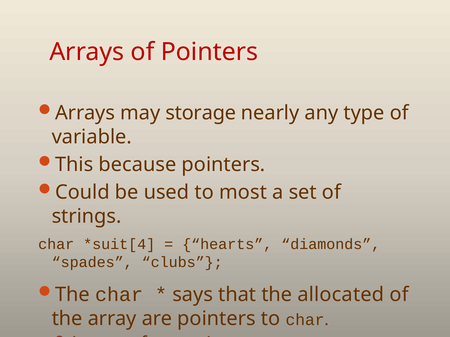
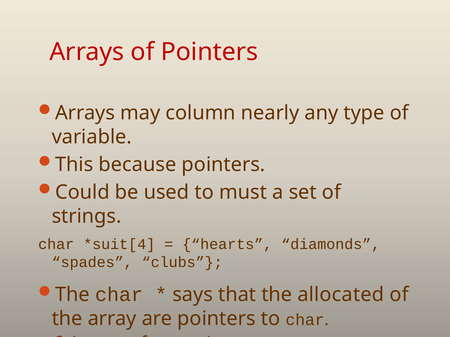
storage: storage -> column
most: most -> must
